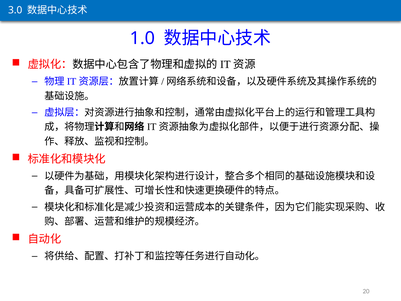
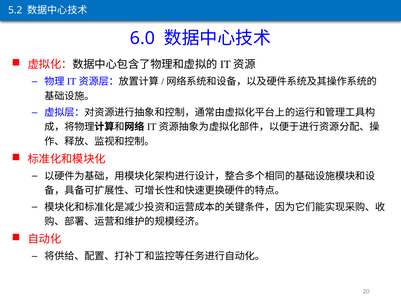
3.0: 3.0 -> 5.2
1.0: 1.0 -> 6.0
